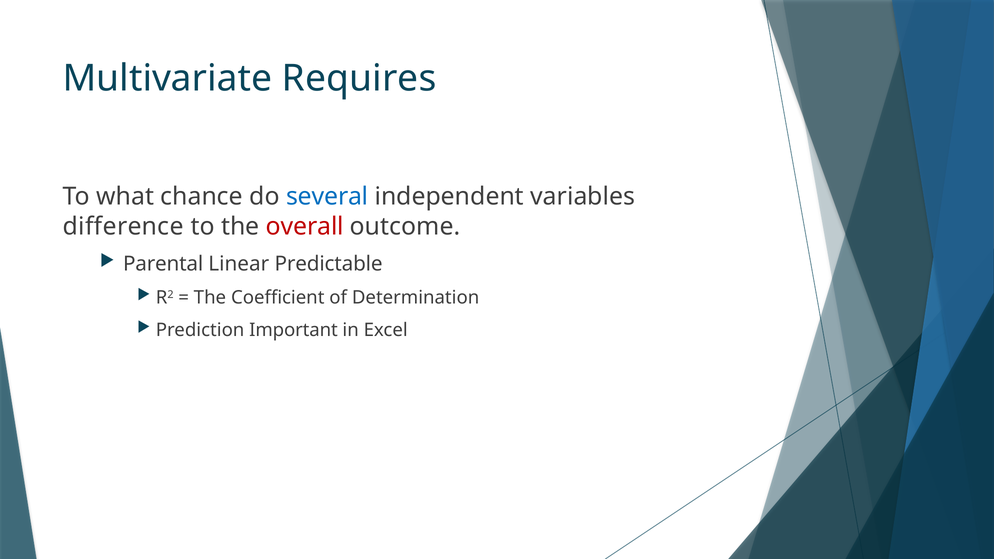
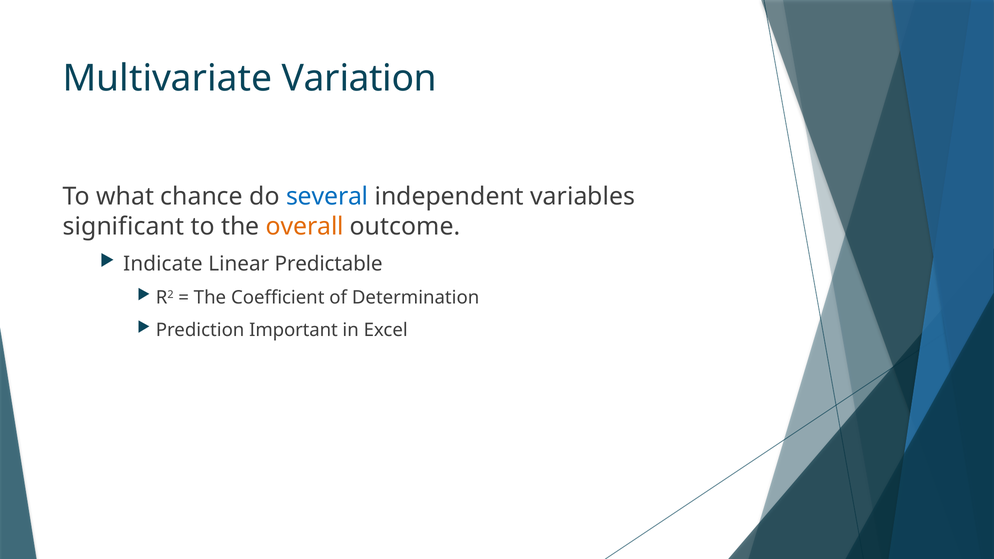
Requires: Requires -> Variation
difference: difference -> significant
overall colour: red -> orange
Parental: Parental -> Indicate
